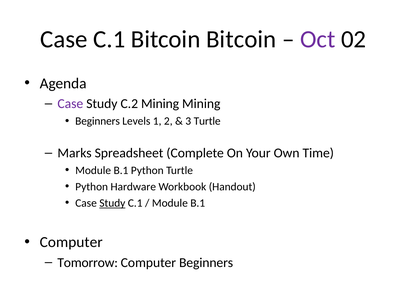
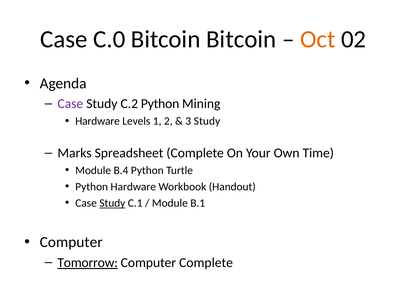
Case C.1: C.1 -> C.0
Oct colour: purple -> orange
C.2 Mining: Mining -> Python
Beginners at (98, 121): Beginners -> Hardware
3 Turtle: Turtle -> Study
B.1 at (121, 171): B.1 -> B.4
Tomorrow underline: none -> present
Computer Beginners: Beginners -> Complete
